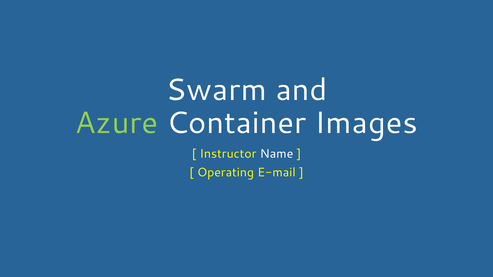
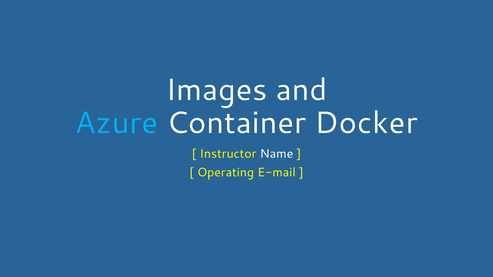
Swarm: Swarm -> Images
Azure colour: light green -> light blue
Images: Images -> Docker
